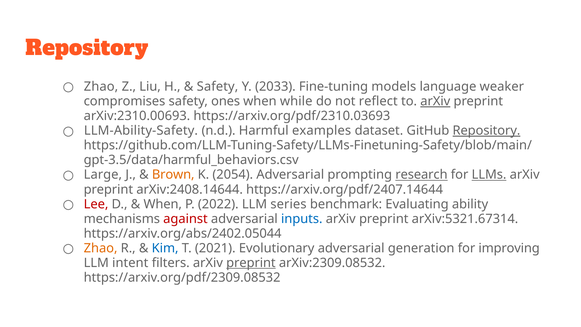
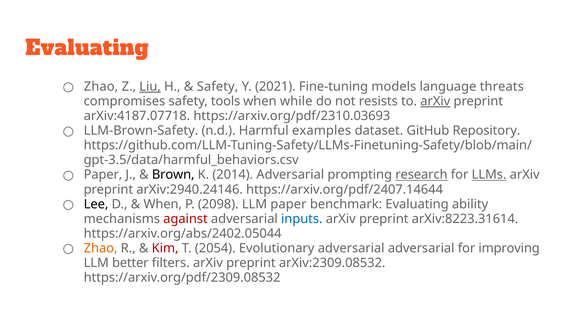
Repository at (87, 48): Repository -> Evaluating
Liu underline: none -> present
2033: 2033 -> 2021
weaker: weaker -> threats
ones: ones -> tools
reflect: reflect -> resists
arXiv:2310.00693: arXiv:2310.00693 -> arXiv:4187.07718
LLM-Ability-Safety: LLM-Ability-Safety -> LLM-Brown-Safety
Repository at (486, 131) underline: present -> none
Large at (103, 175): Large -> Paper
Brown colour: orange -> black
2054: 2054 -> 2014
arXiv:2408.14644: arXiv:2408.14644 -> arXiv:2940.24146
Lee colour: red -> black
2022: 2022 -> 2098
LLM series: series -> paper
arXiv:5321.67314: arXiv:5321.67314 -> arXiv:8223.31614
Kim colour: blue -> red
2021: 2021 -> 2054
adversarial generation: generation -> adversarial
intent: intent -> better
preprint at (251, 263) underline: present -> none
